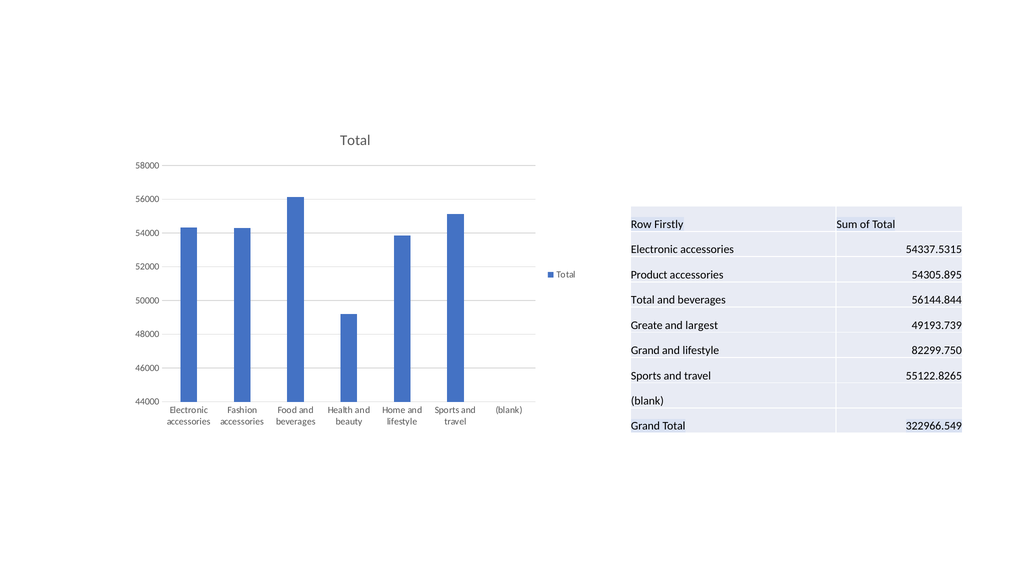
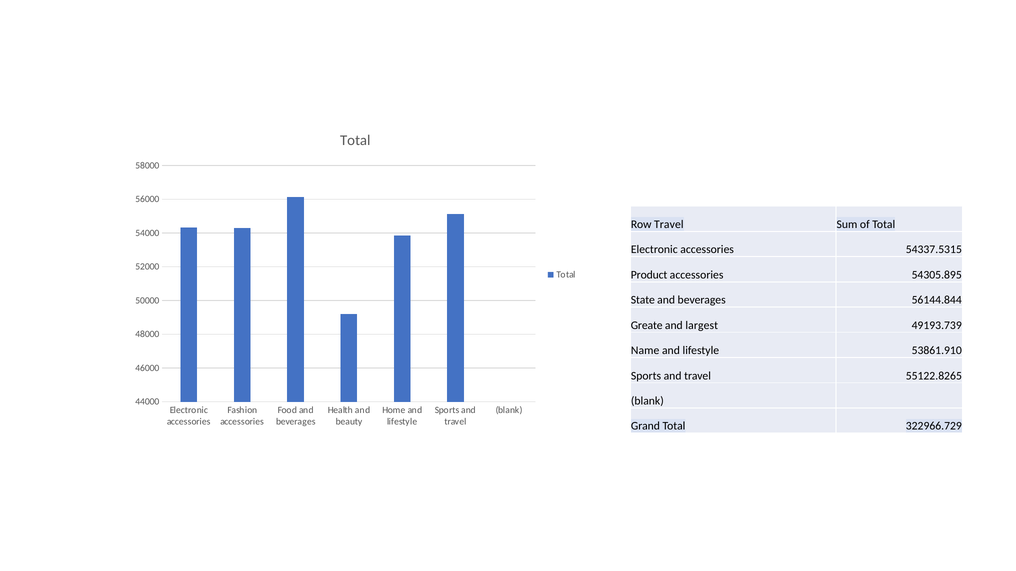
Row Firstly: Firstly -> Travel
Total at (643, 300): Total -> State
Grand at (645, 351): Grand -> Name
82299.750: 82299.750 -> 53861.910
322966.549: 322966.549 -> 322966.729
